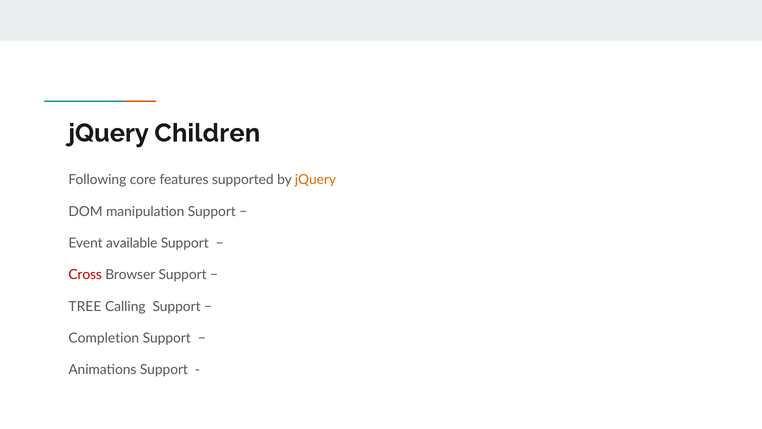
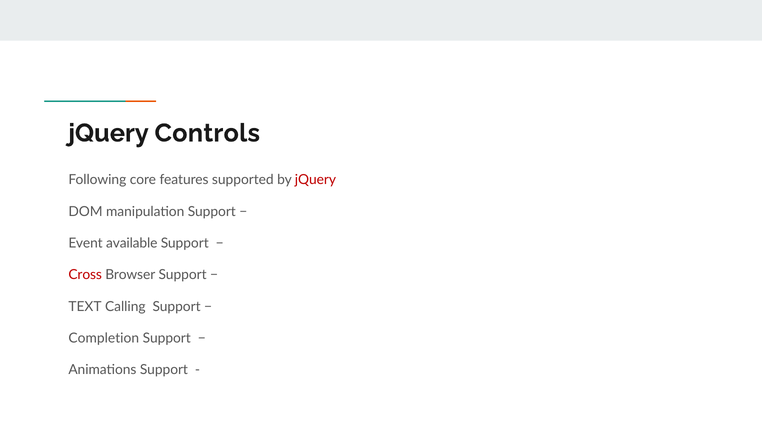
Children: Children -> Controls
jQuery at (315, 180) colour: orange -> red
TREE: TREE -> TEXT
